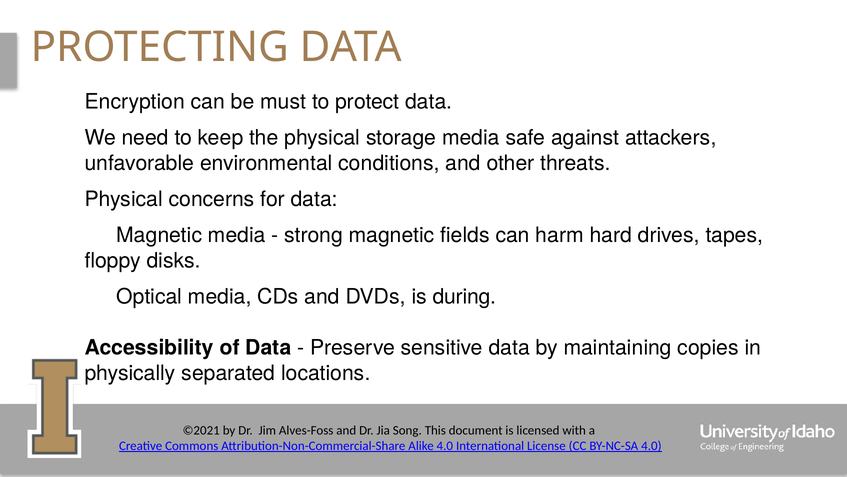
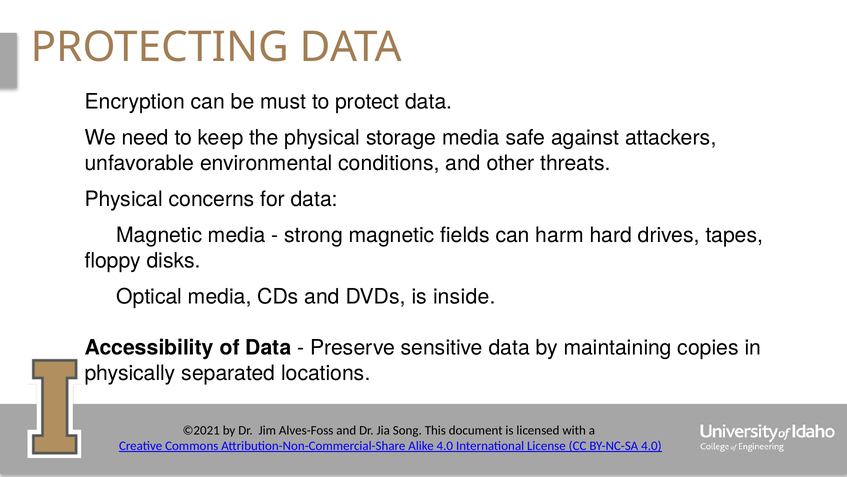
during: during -> inside
